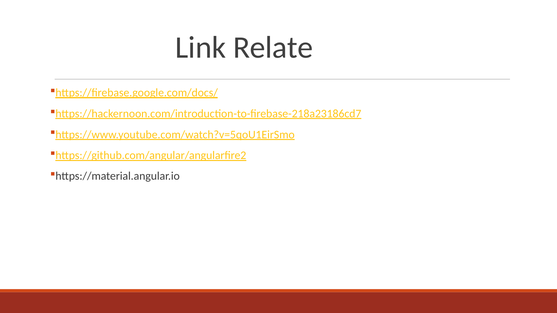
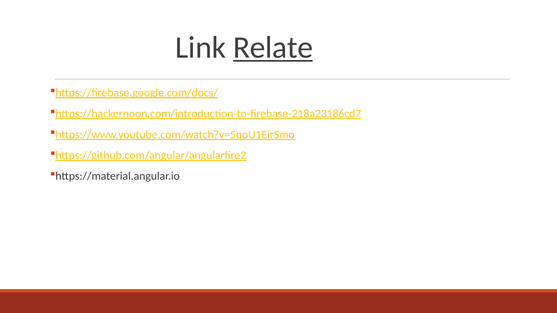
Relate underline: none -> present
